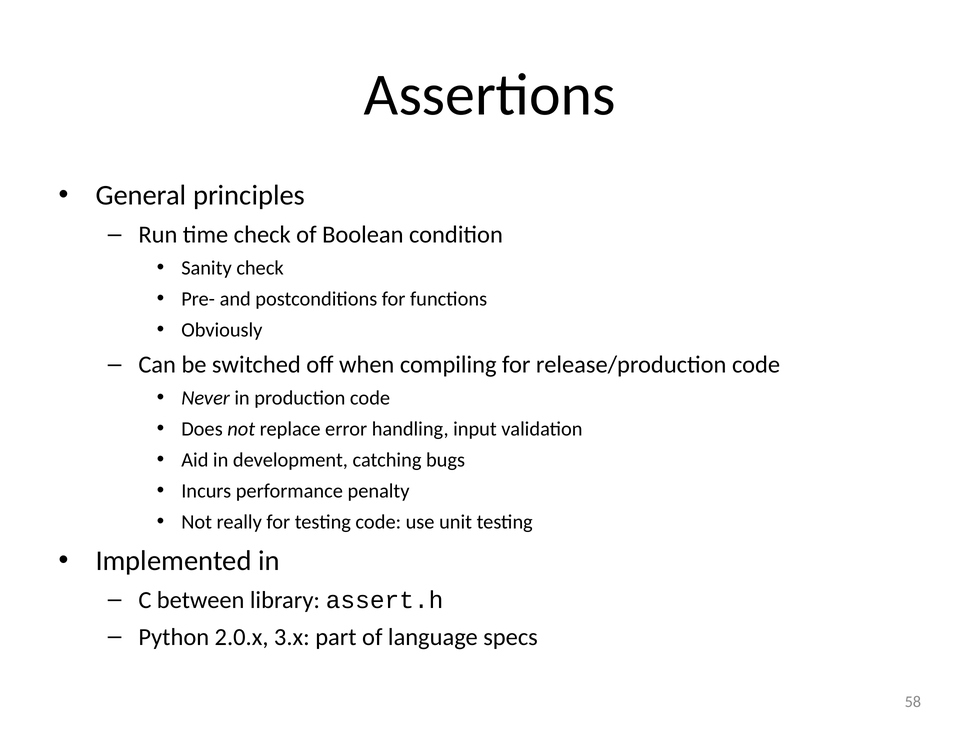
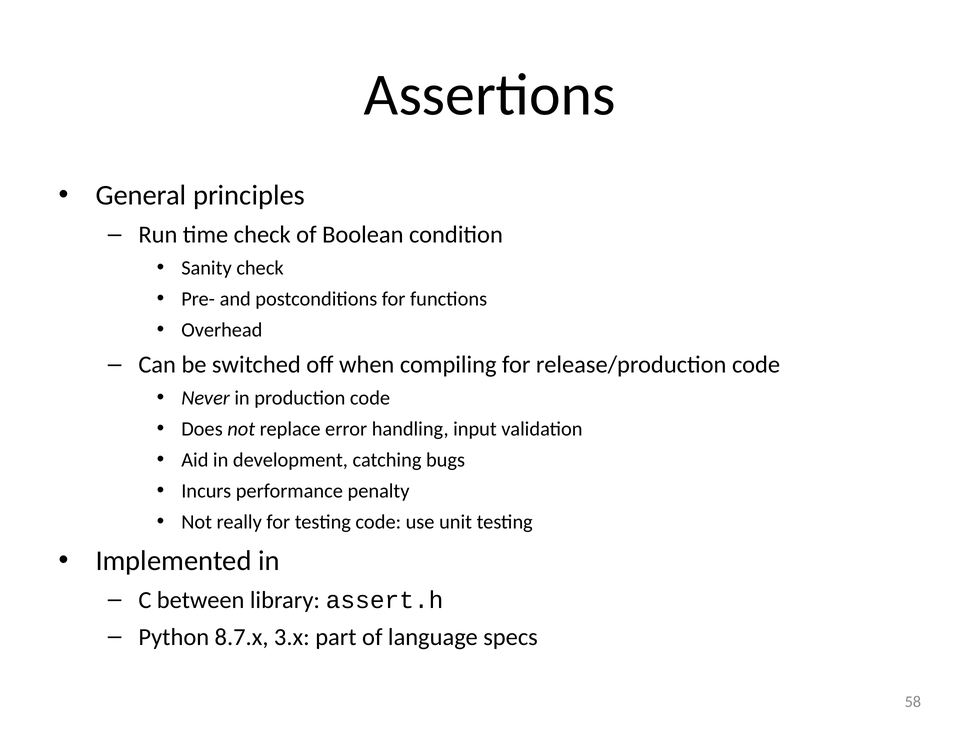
Obviously: Obviously -> Overhead
2.0.x: 2.0.x -> 8.7.x
